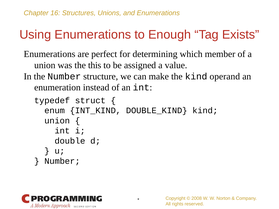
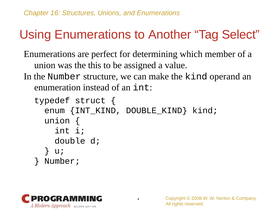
Enough: Enough -> Another
Exists: Exists -> Select
